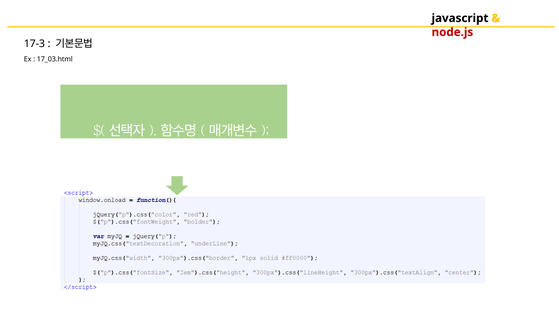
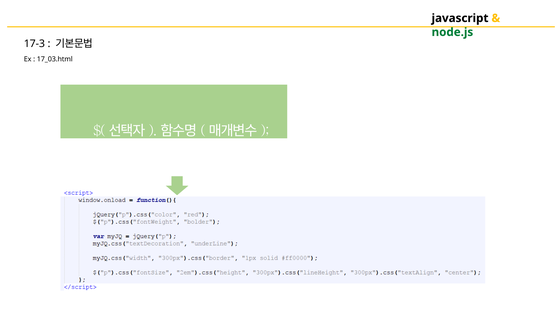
node.js colour: red -> green
